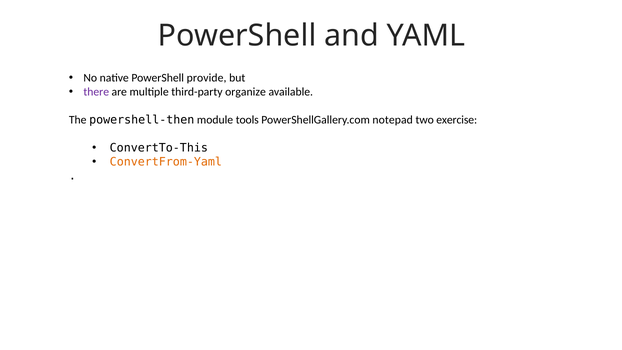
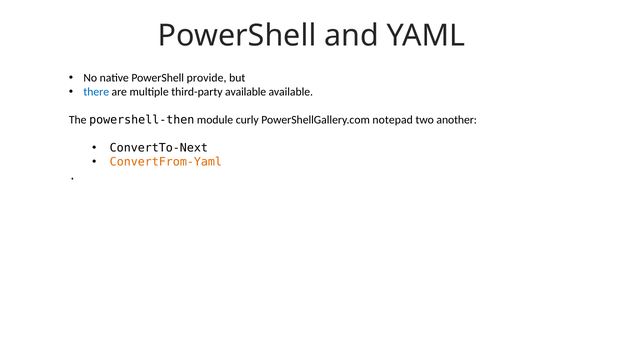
there colour: purple -> blue
third-party organize: organize -> available
tools: tools -> curly
exercise: exercise -> another
ConvertTo-This: ConvertTo-This -> ConvertTo-Next
